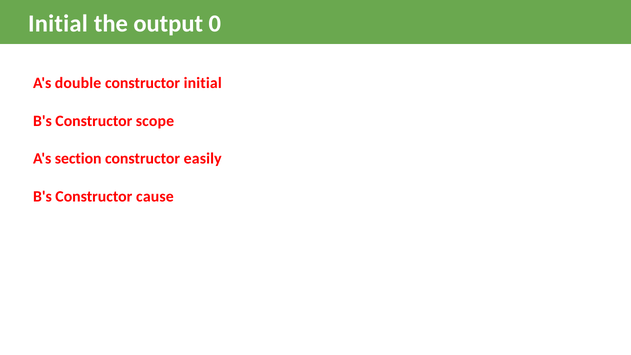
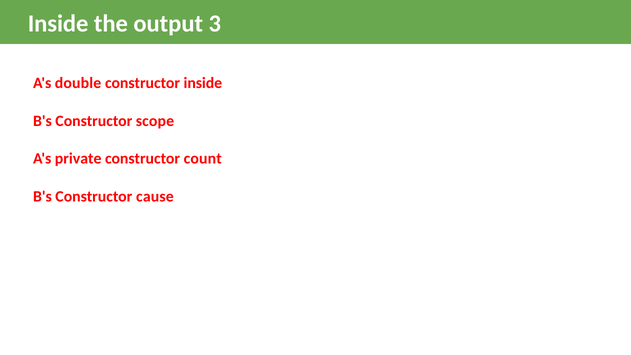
Initial at (58, 24): Initial -> Inside
0: 0 -> 3
constructor initial: initial -> inside
section: section -> private
easily: easily -> count
